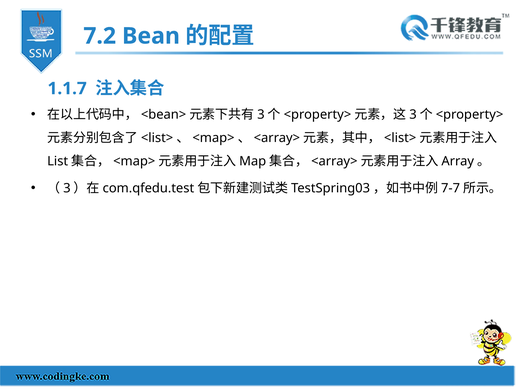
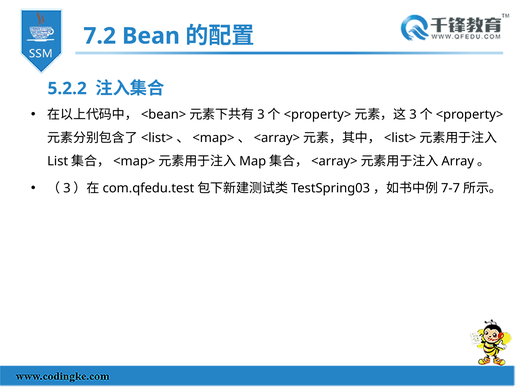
1.1.7: 1.1.7 -> 5.2.2
